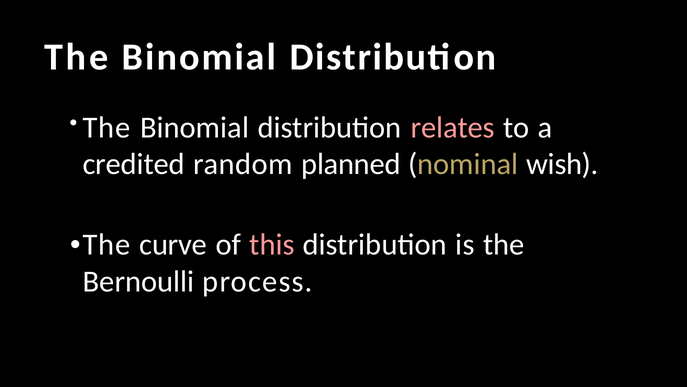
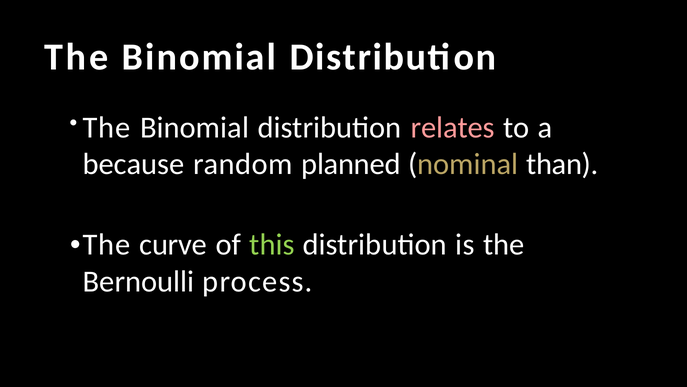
credited: credited -> because
wish: wish -> than
this colour: pink -> light green
